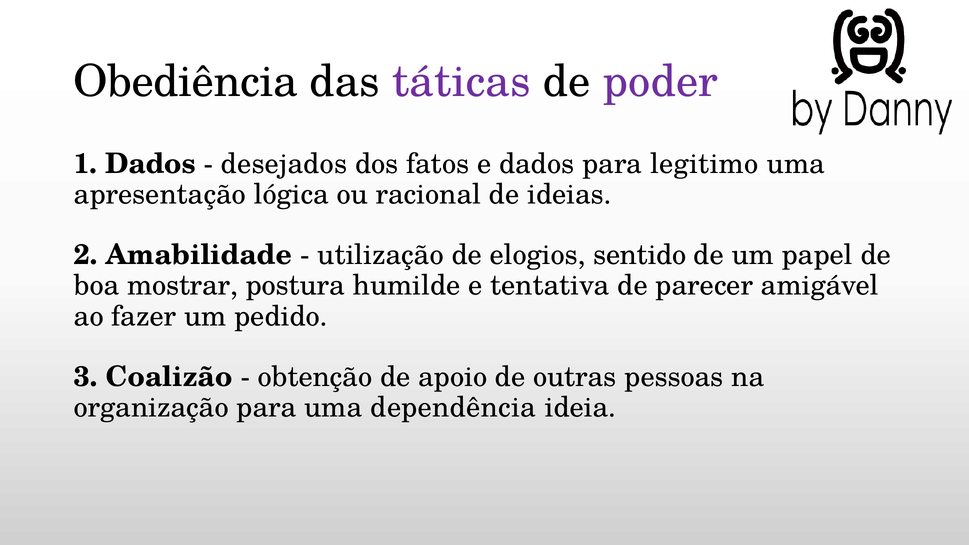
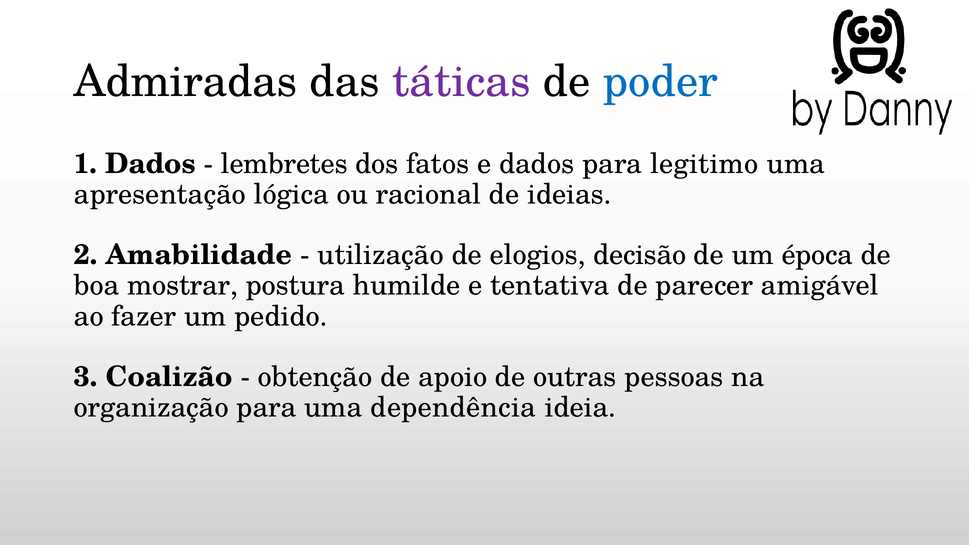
Obediência: Obediência -> Admiradas
poder colour: purple -> blue
desejados: desejados -> lembretes
sentido: sentido -> decisão
papel: papel -> época
